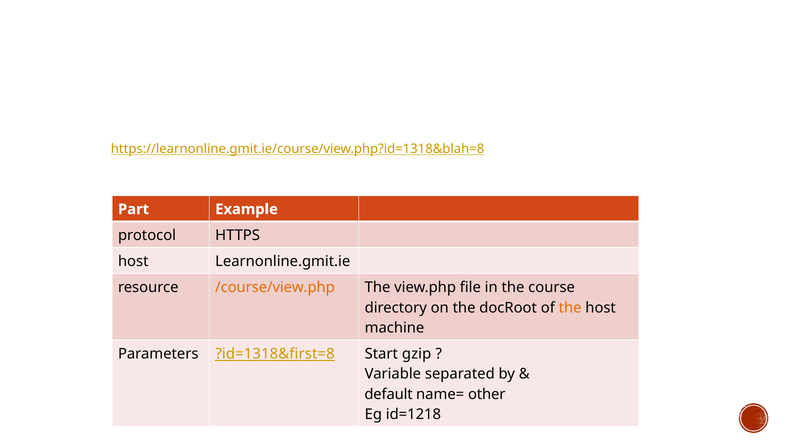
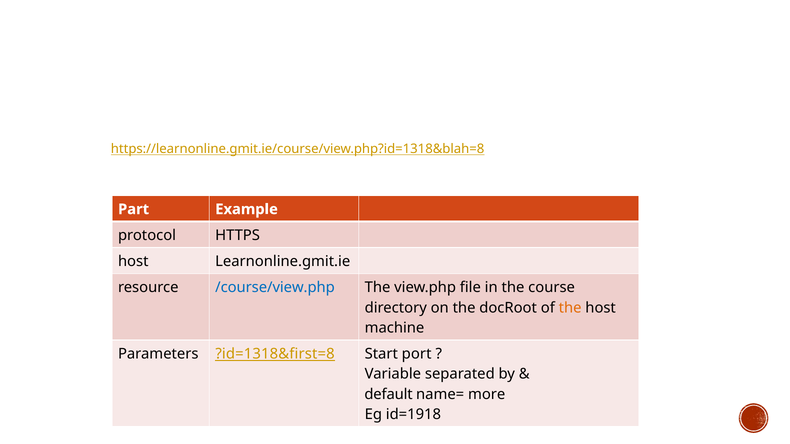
/course/view.php colour: orange -> blue
gzip: gzip -> port
other: other -> more
id=1218: id=1218 -> id=1918
